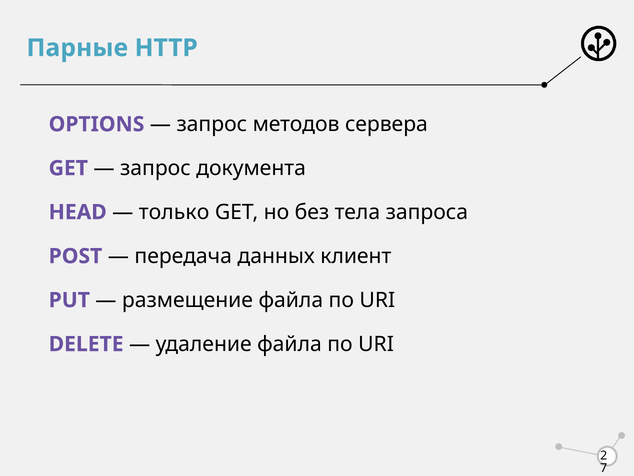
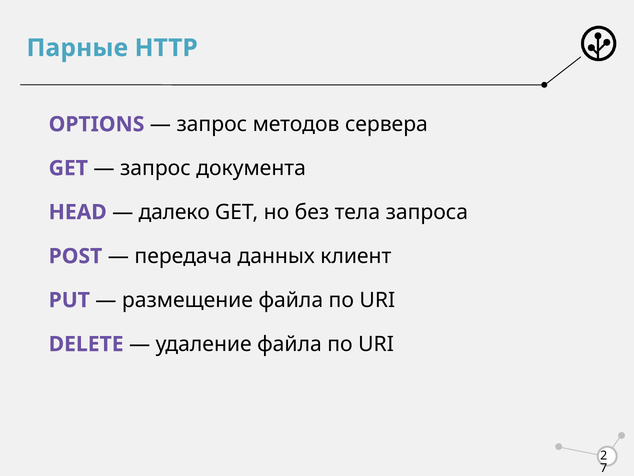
только: только -> далеко
